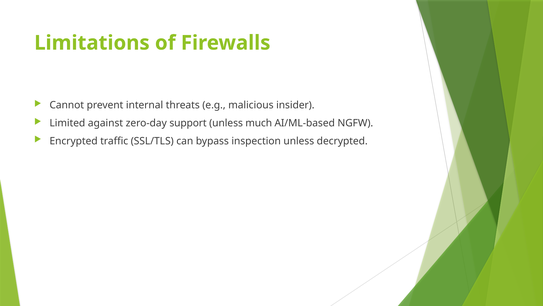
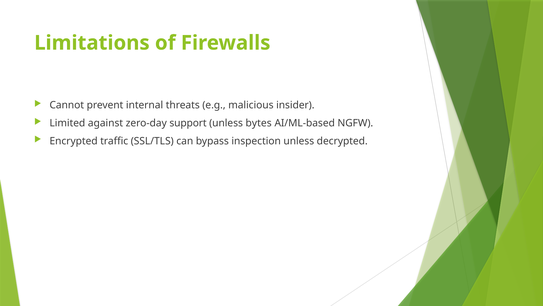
much: much -> bytes
